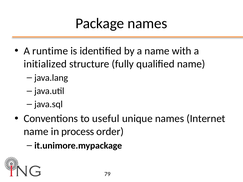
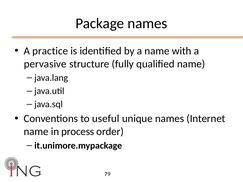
runtime: runtime -> practice
initialized: initialized -> pervasive
